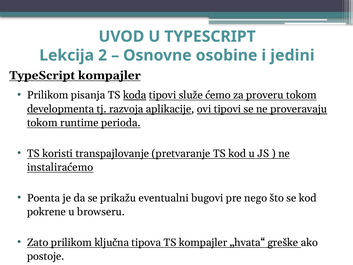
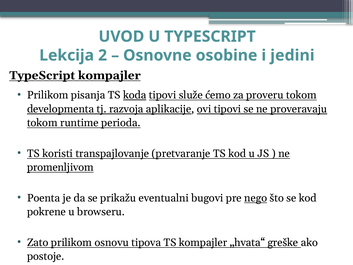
instaliraćemo: instaliraćemo -> promenljivom
nego underline: none -> present
ključna: ključna -> osnovu
